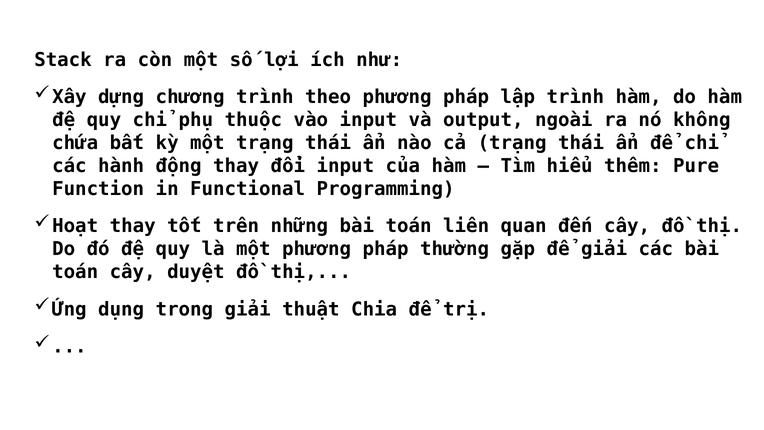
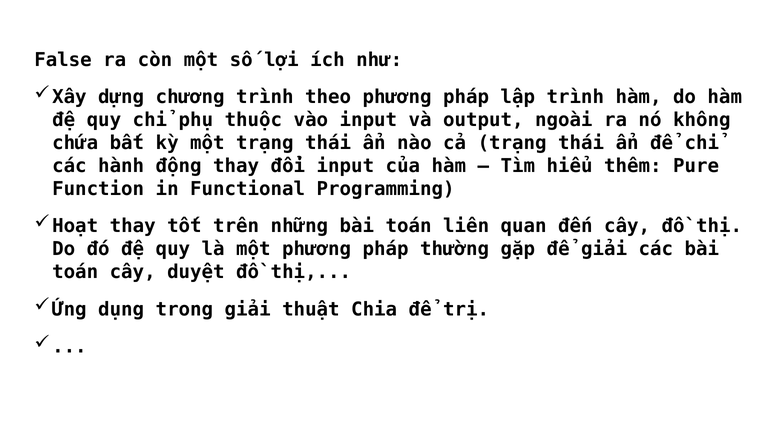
Stack: Stack -> False
